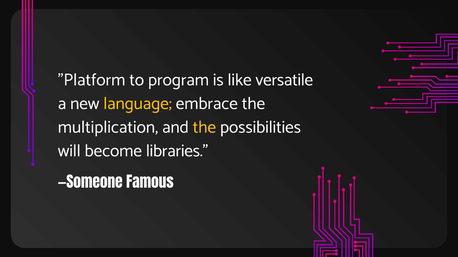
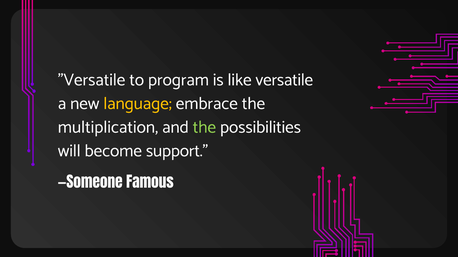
Platform at (92, 80): Platform -> Versatile
the at (204, 127) colour: yellow -> light green
libraries: libraries -> support
